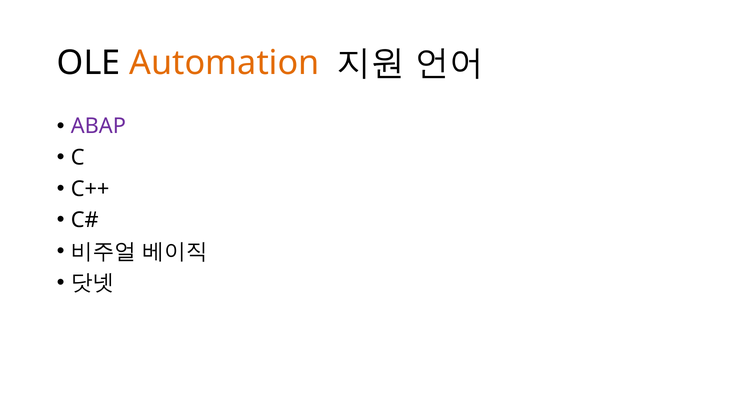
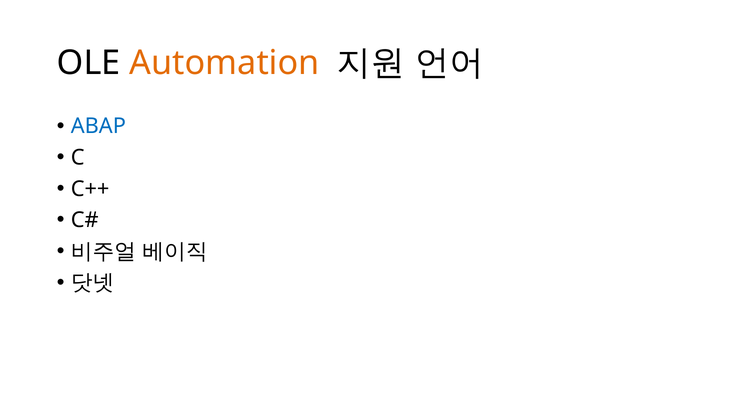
ABAP colour: purple -> blue
